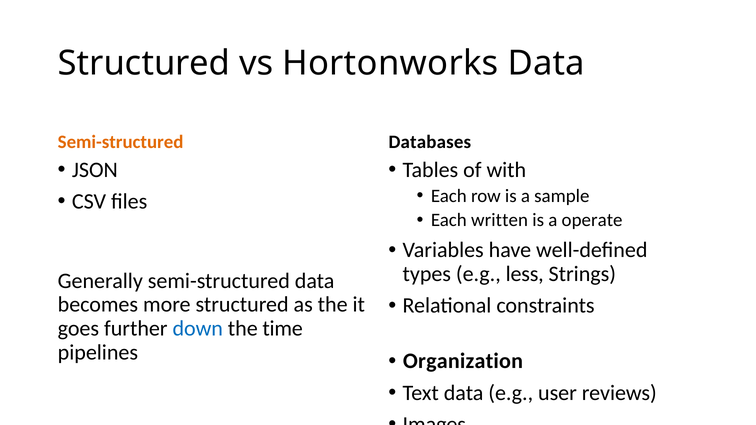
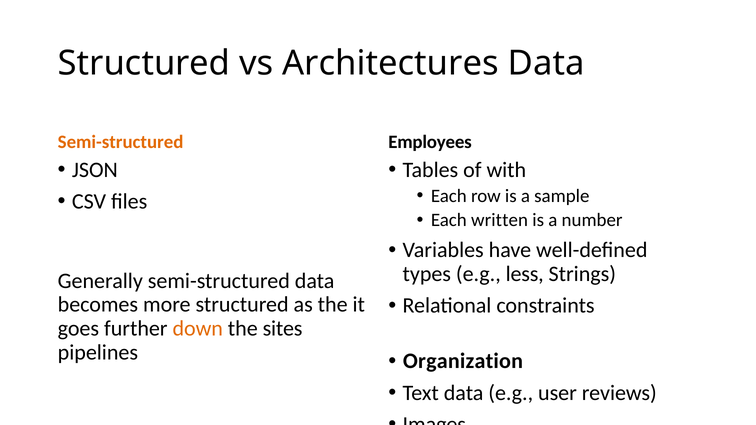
Hortonworks: Hortonworks -> Architectures
Databases: Databases -> Employees
operate: operate -> number
down colour: blue -> orange
time: time -> sites
